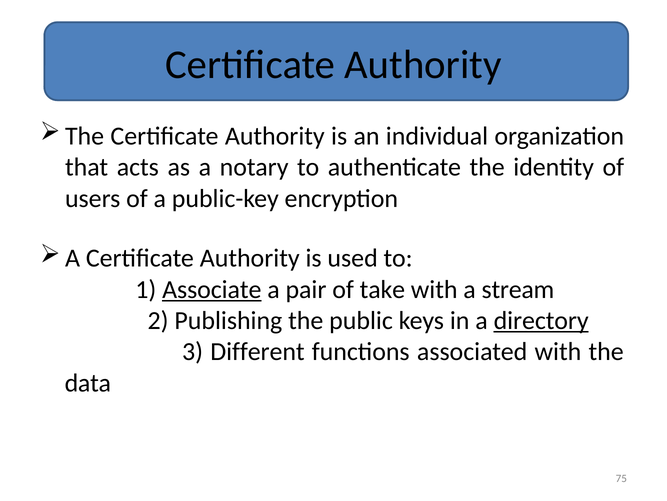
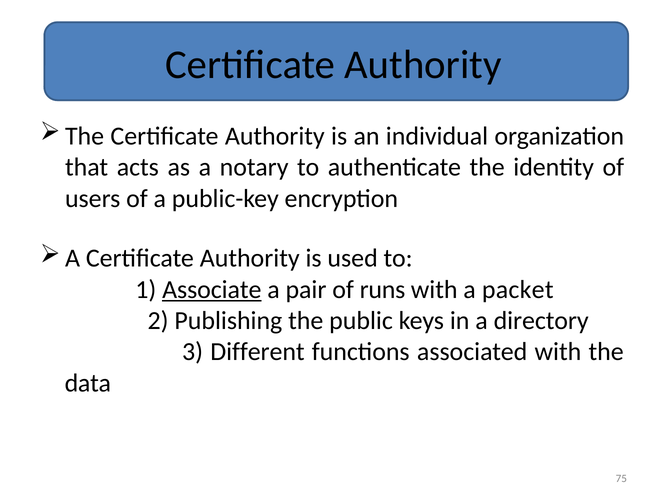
take: take -> runs
stream: stream -> packet
directory underline: present -> none
